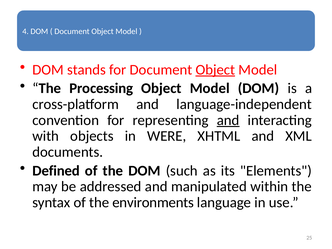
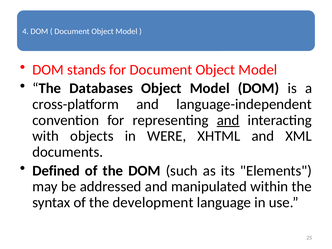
Object at (215, 70) underline: present -> none
Processing: Processing -> Databases
environments: environments -> development
